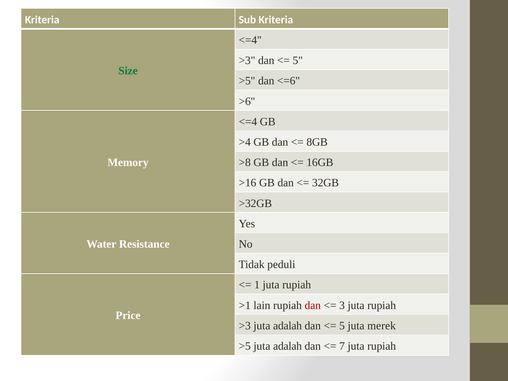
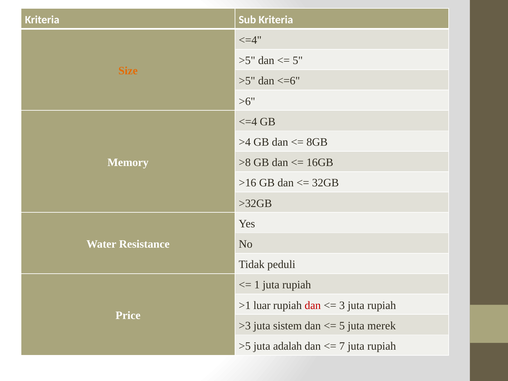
>3 at (247, 60): >3 -> >5
Size colour: green -> orange
lain: lain -> luar
>3 juta adalah: adalah -> sistem
